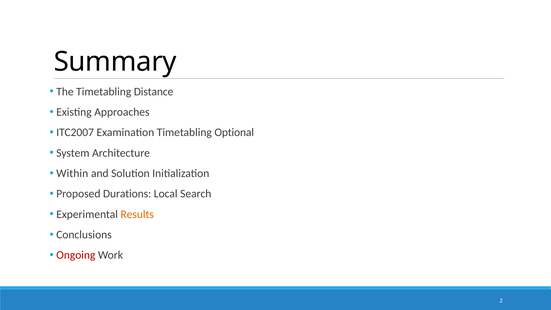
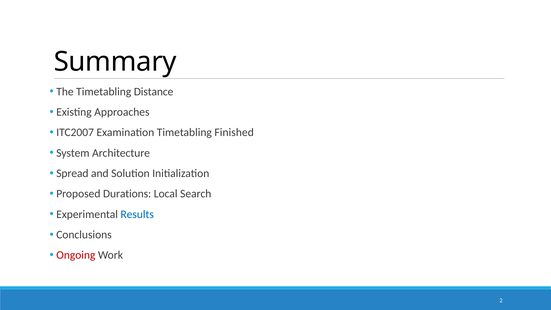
Optional: Optional -> Finished
Within: Within -> Spread
Results colour: orange -> blue
